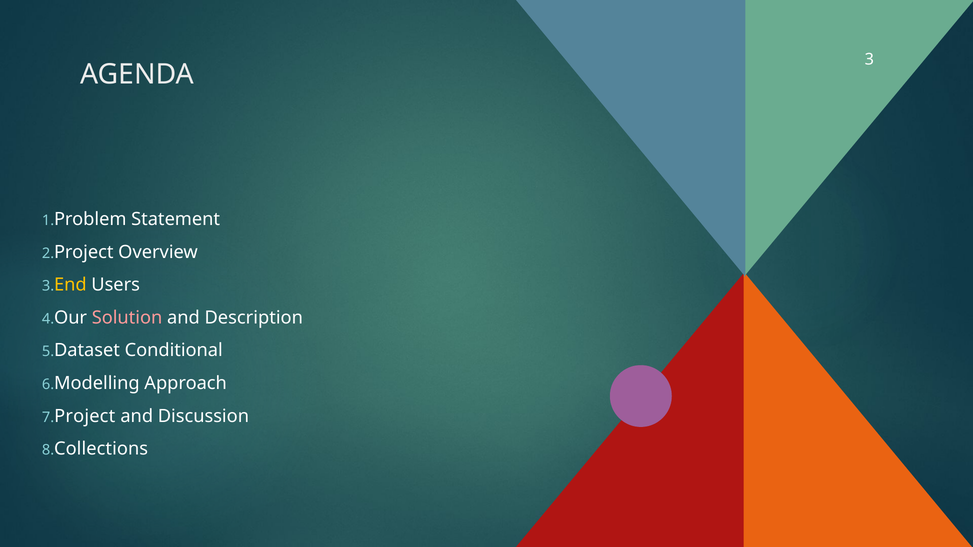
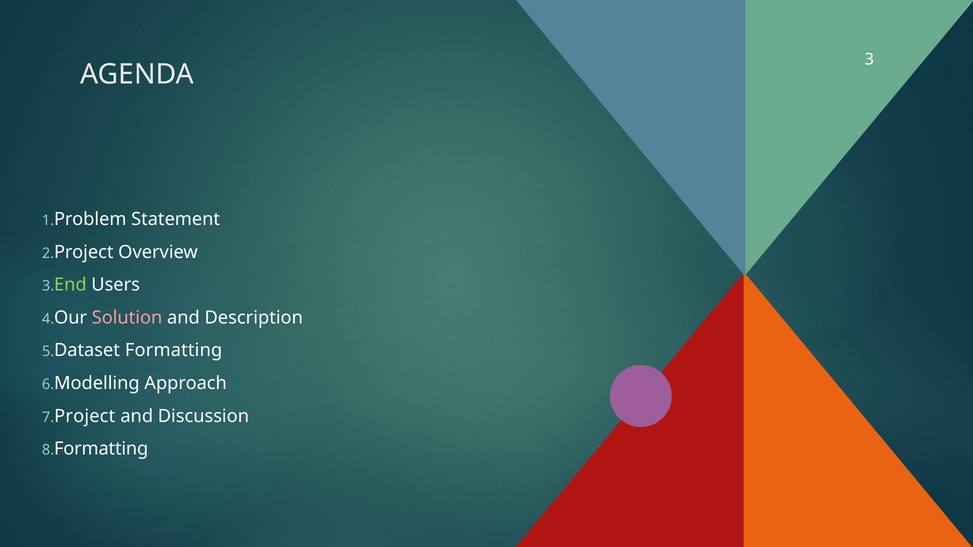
End colour: yellow -> light green
Dataset Conditional: Conditional -> Formatting
Collections at (101, 449): Collections -> Formatting
